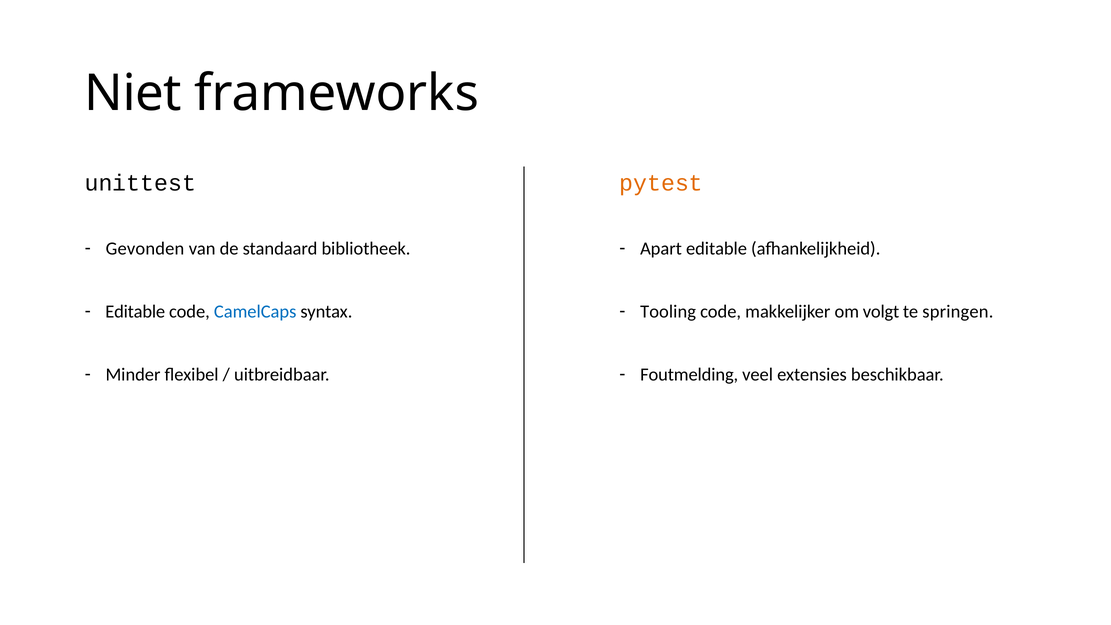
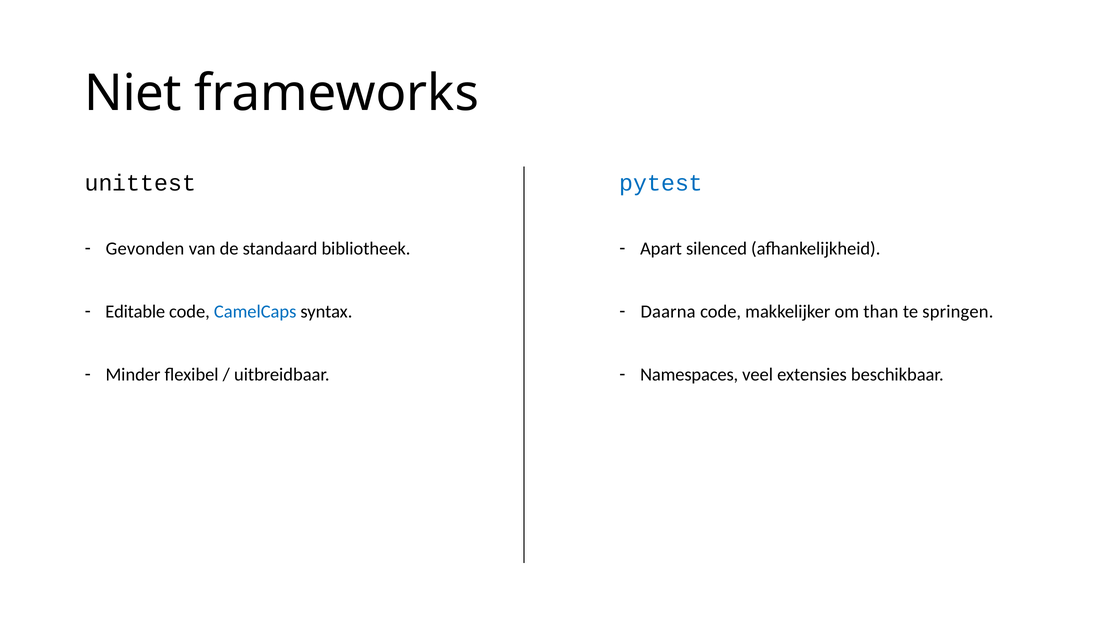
pytest colour: orange -> blue
Apart editable: editable -> silenced
Tooling: Tooling -> Daarna
volgt: volgt -> than
Foutmelding: Foutmelding -> Namespaces
